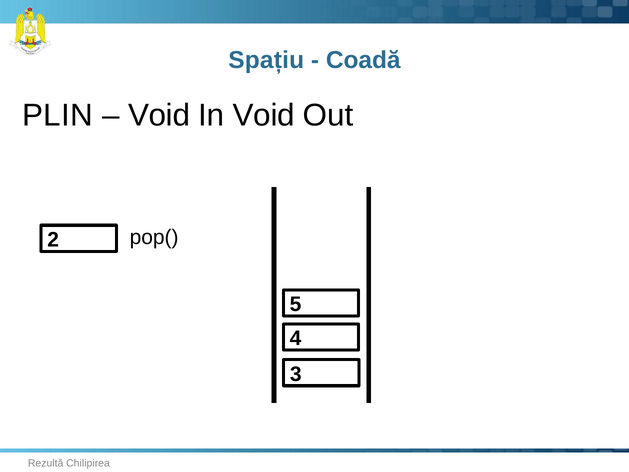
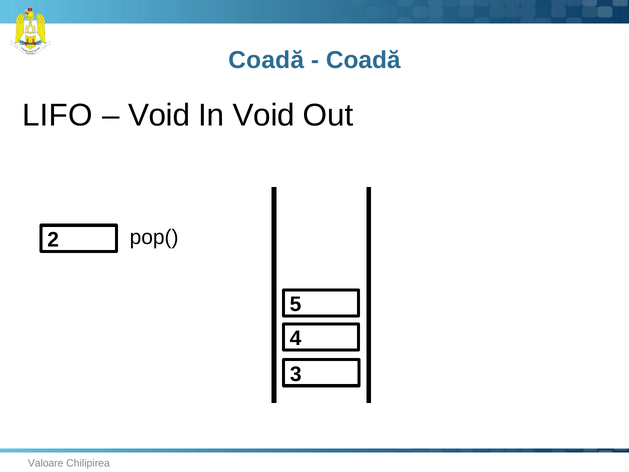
Spațiu at (266, 60): Spațiu -> Coadă
PLIN: PLIN -> LIFO
Rezultă: Rezultă -> Valoare
